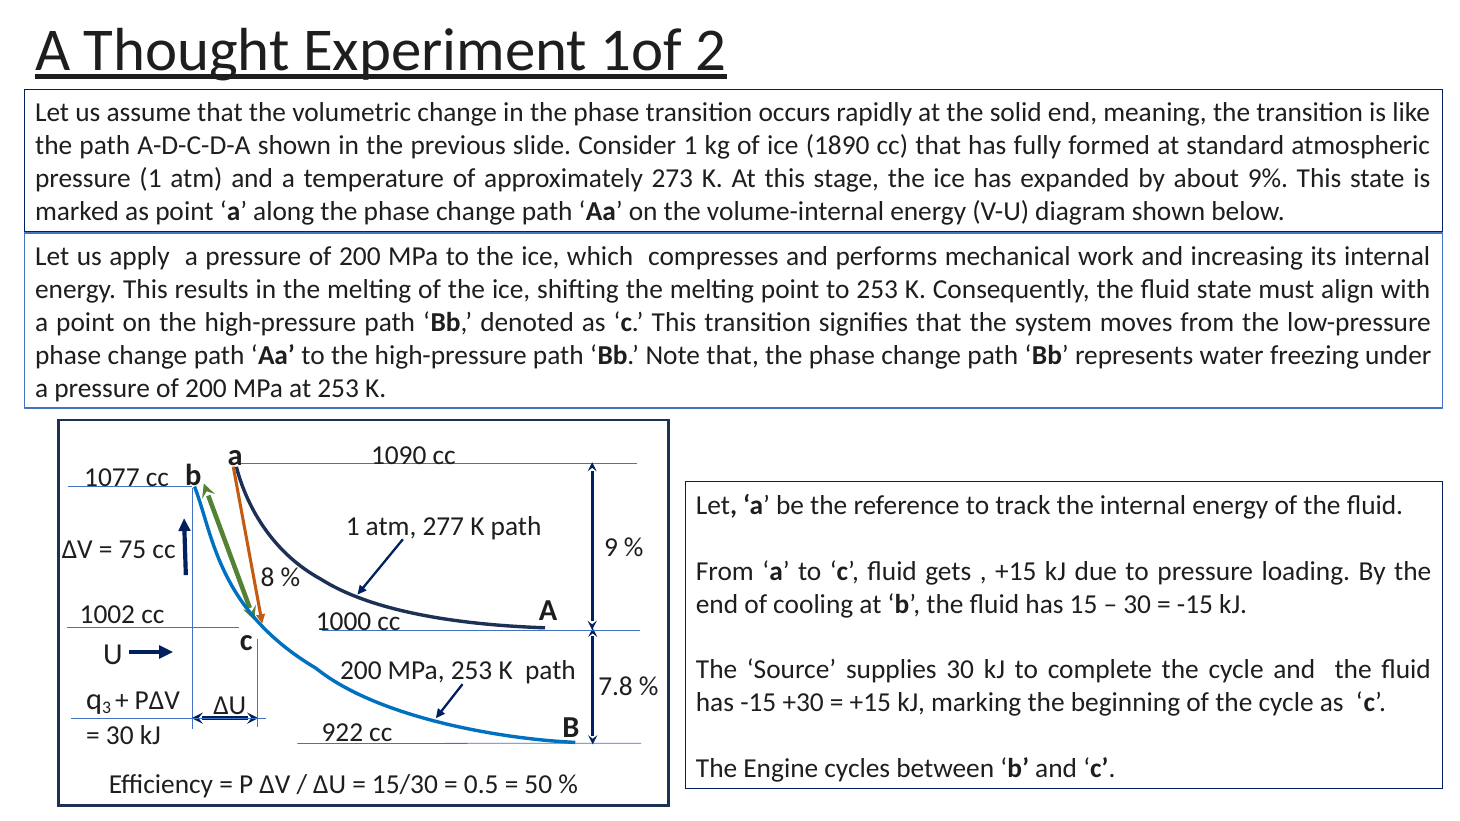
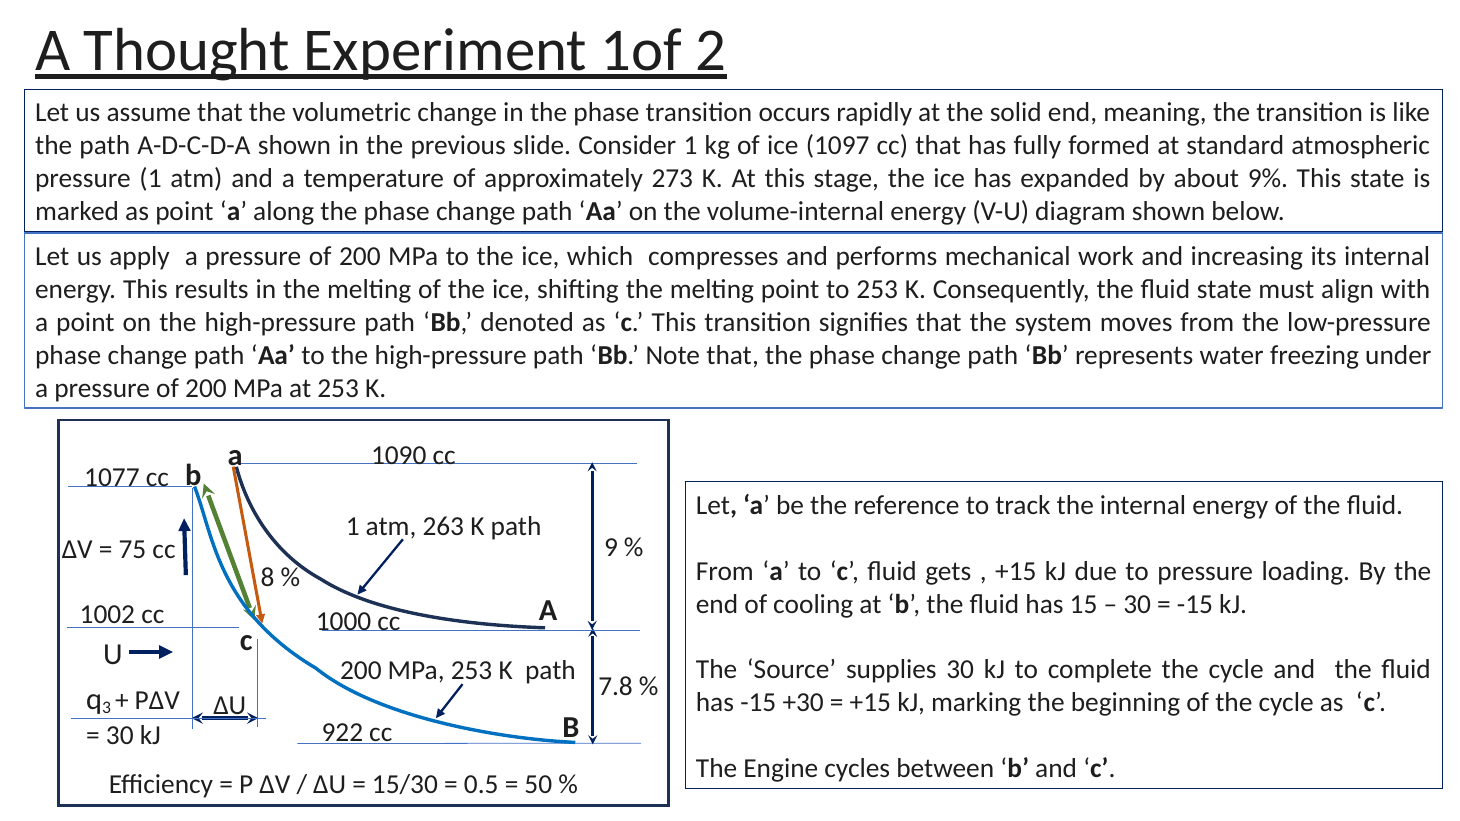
1890: 1890 -> 1097
277: 277 -> 263
